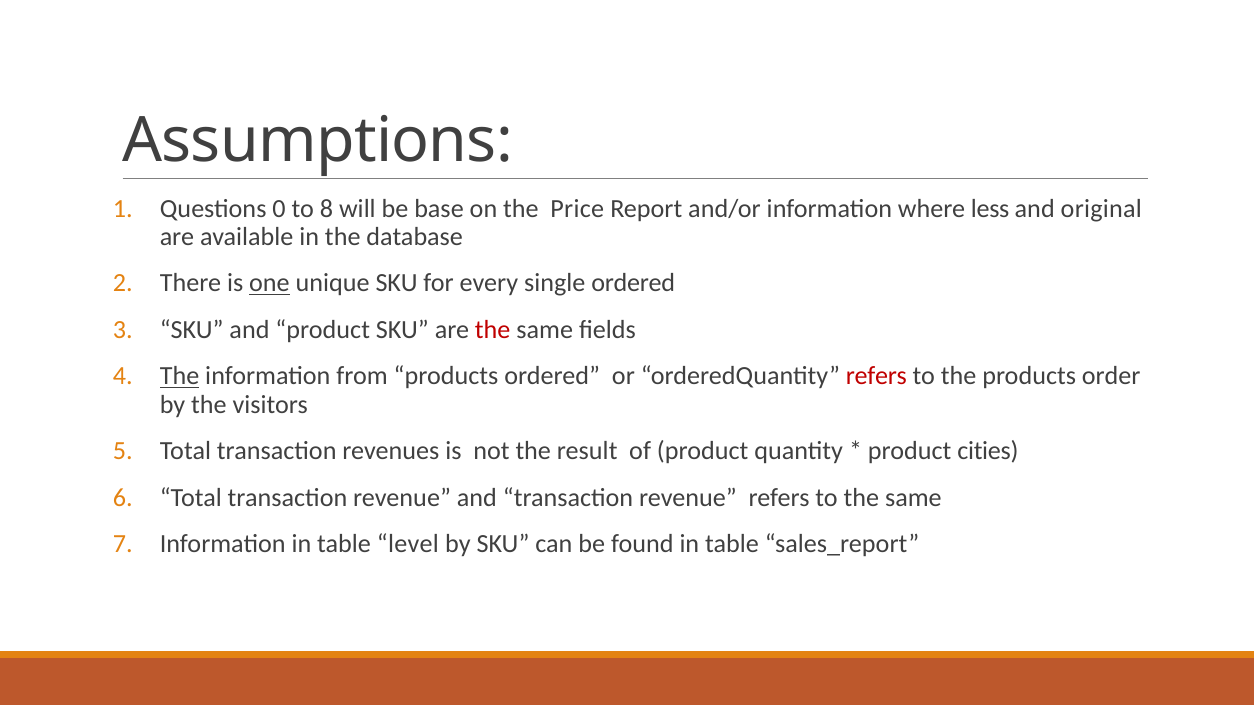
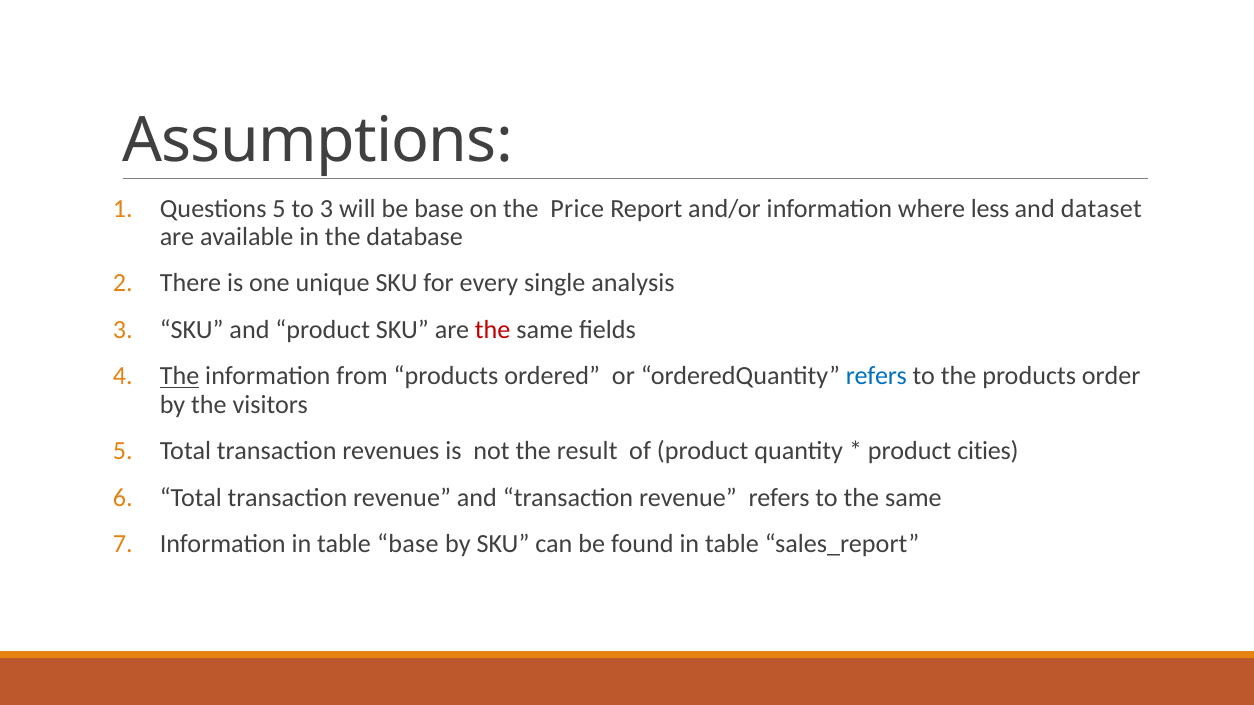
Questions 0: 0 -> 5
to 8: 8 -> 3
original: original -> dataset
one underline: present -> none
single ordered: ordered -> analysis
refers at (876, 376) colour: red -> blue
table level: level -> base
